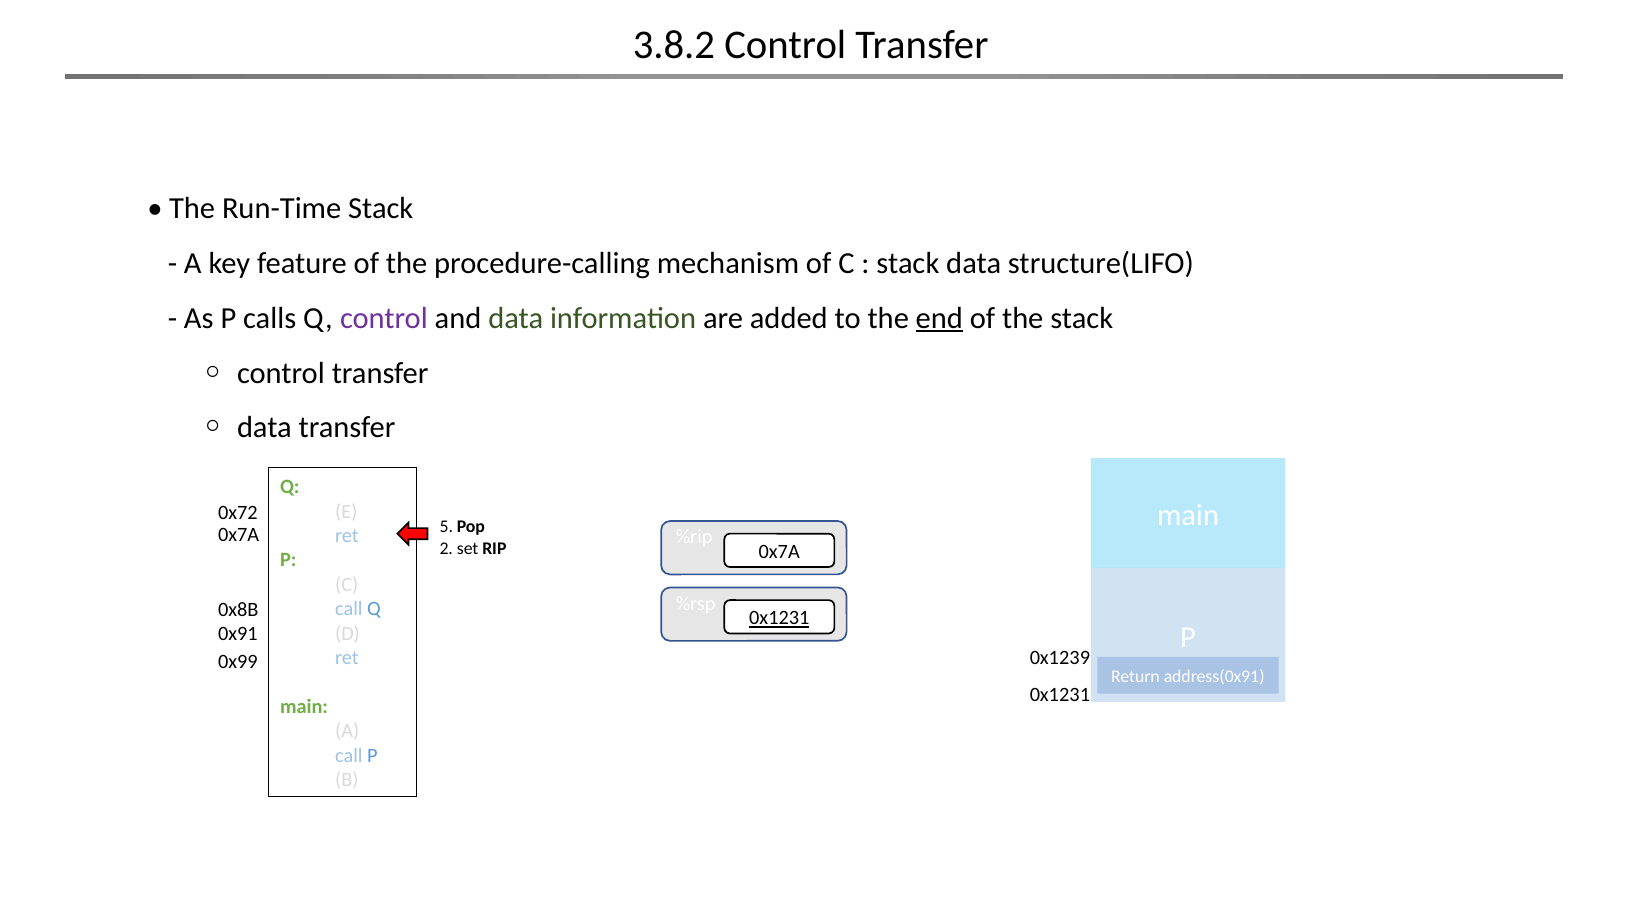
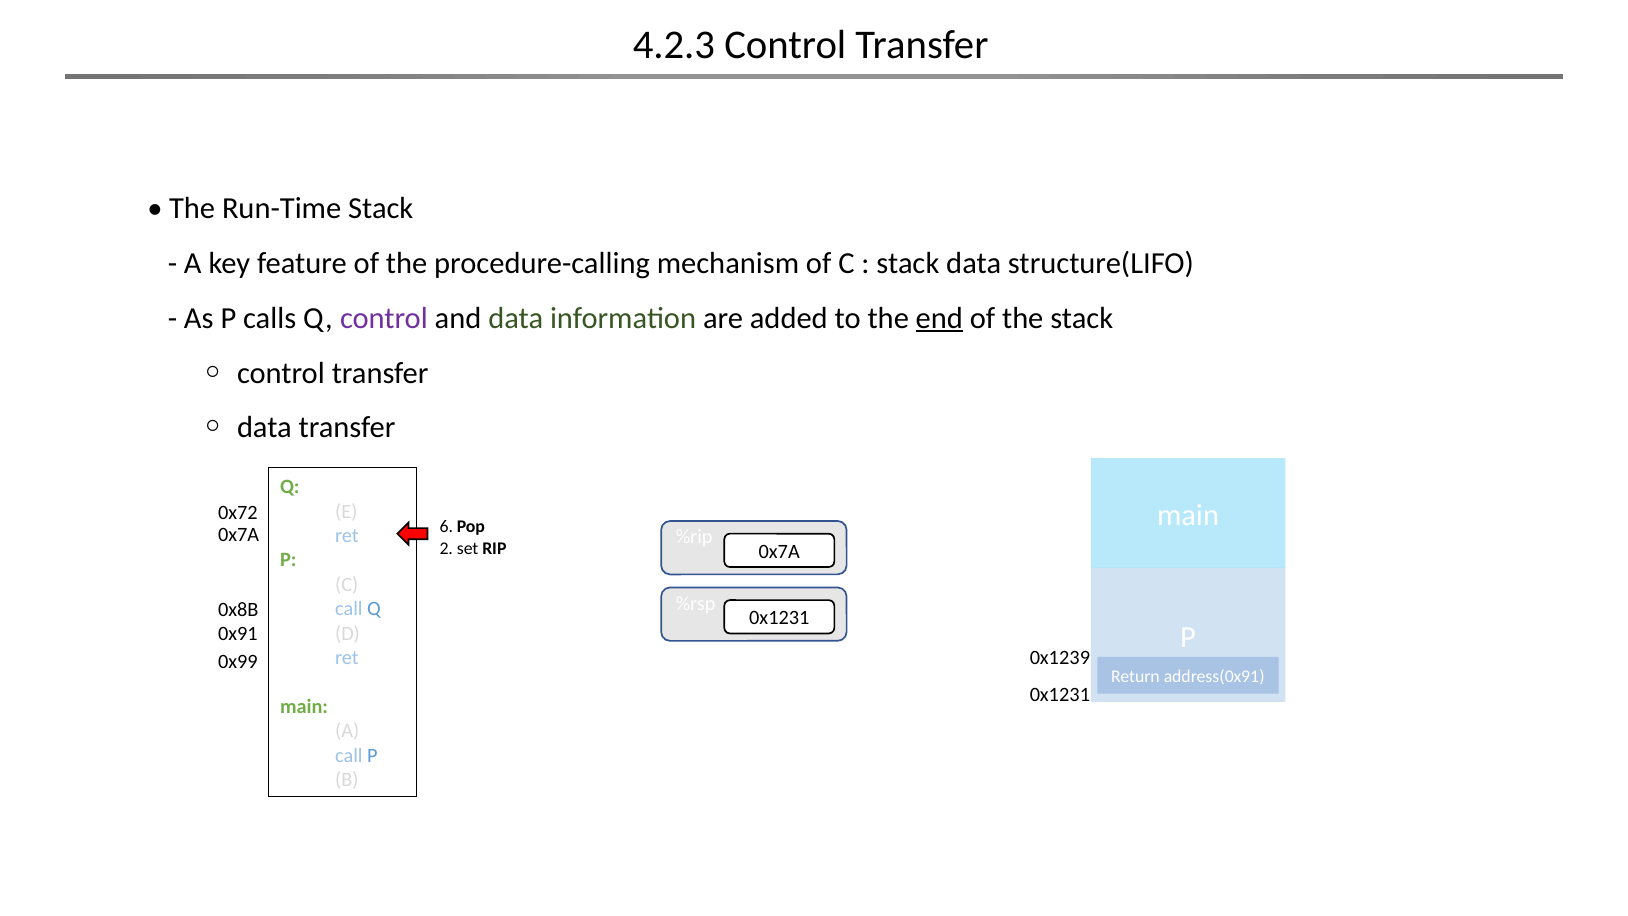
3.8.2: 3.8.2 -> 4.2.3
5: 5 -> 6
0x1231 at (779, 618) underline: present -> none
